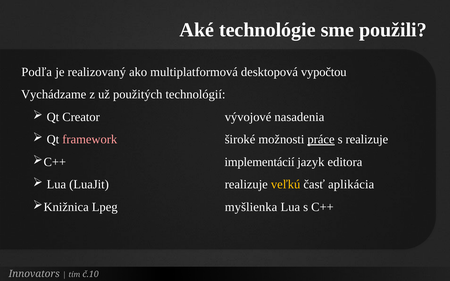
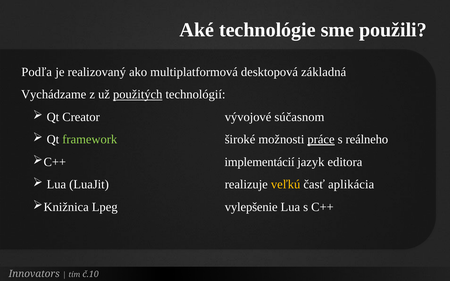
vypočtou: vypočtou -> základná
použitých underline: none -> present
nasadenia: nasadenia -> súčasnom
framework colour: pink -> light green
s realizuje: realizuje -> reálneho
myšlienka: myšlienka -> vylepšenie
